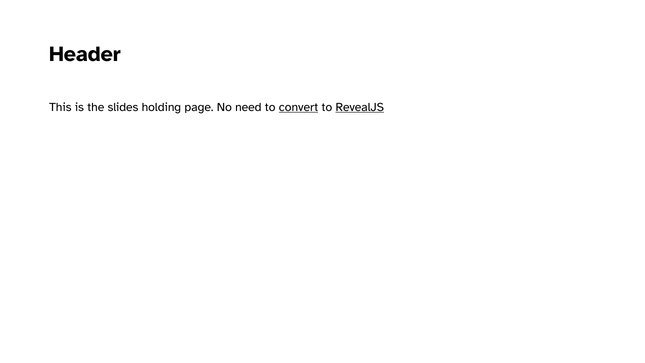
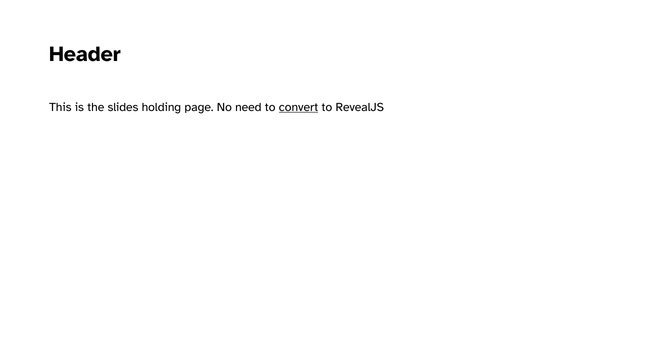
RevealJS underline: present -> none
